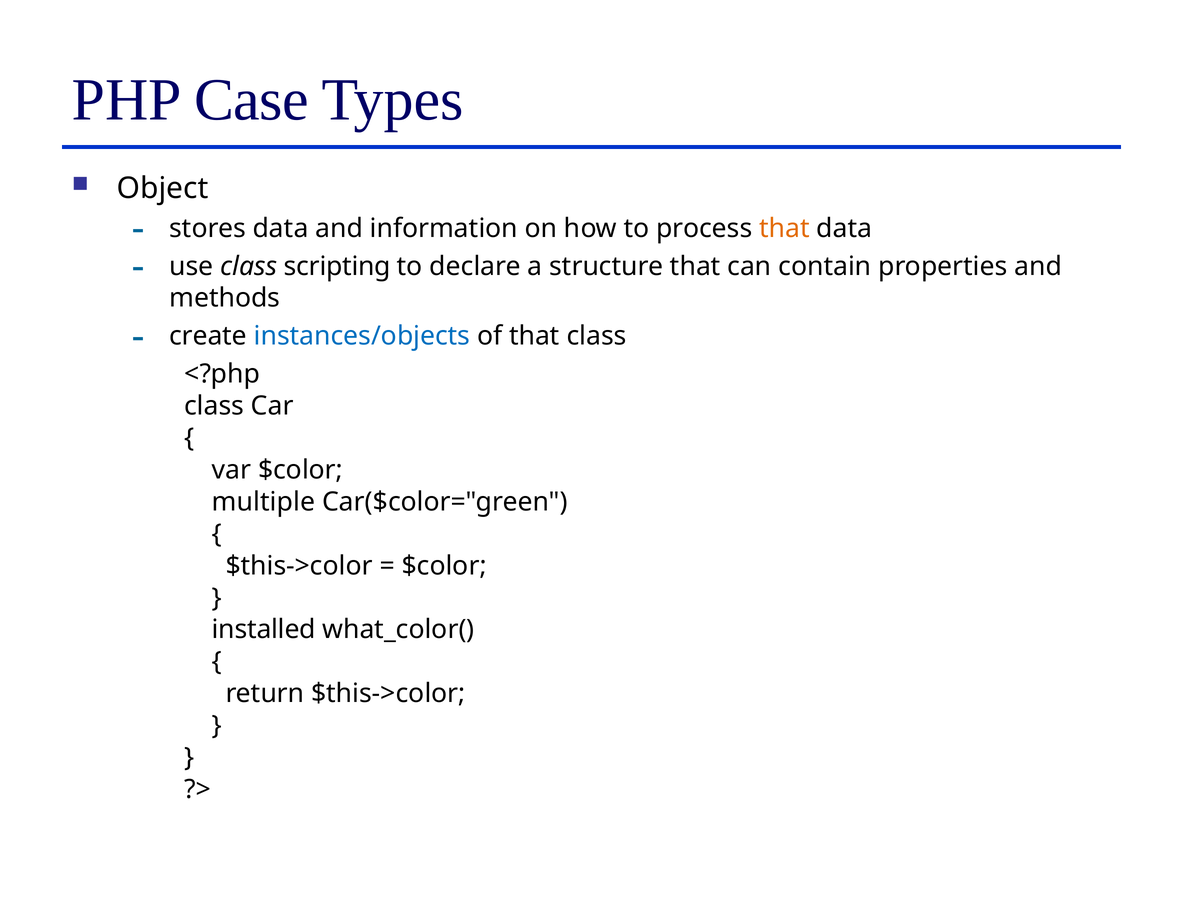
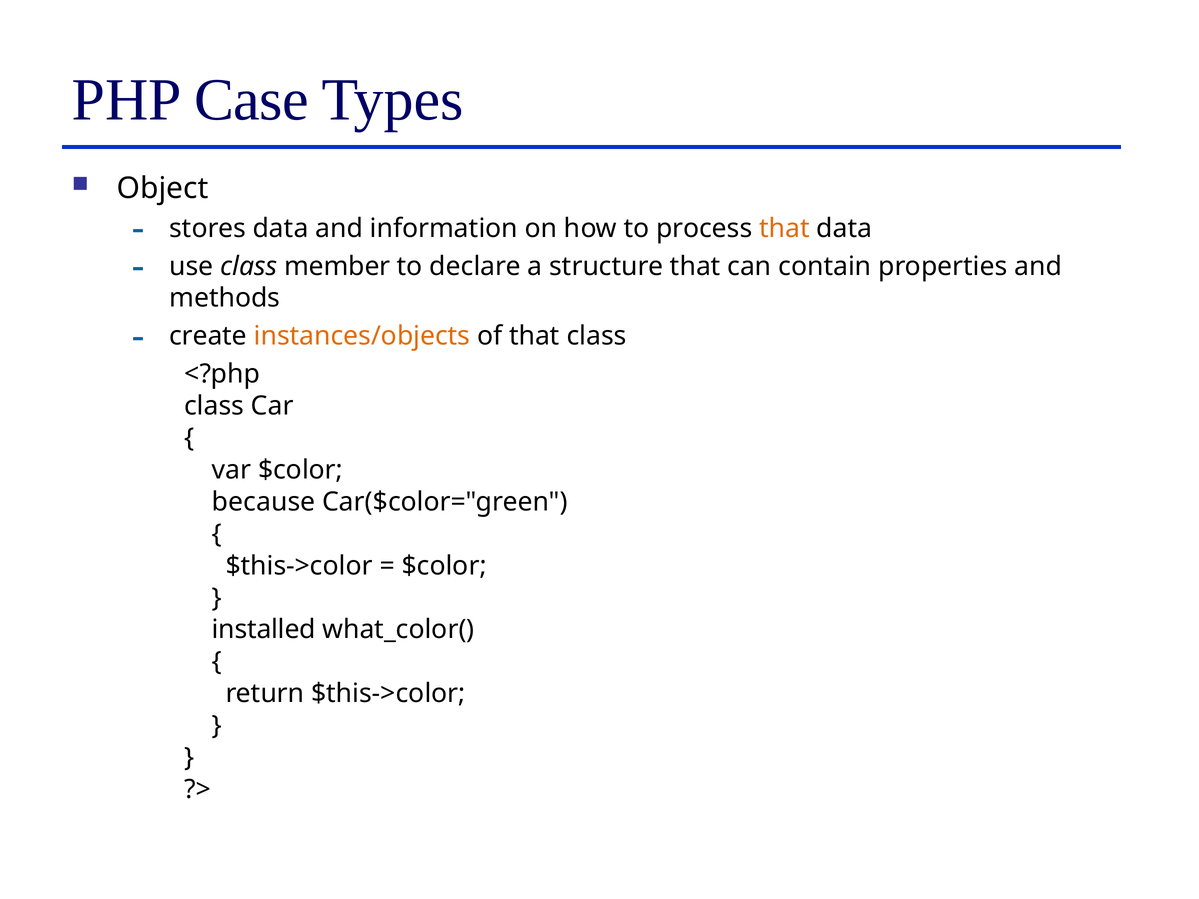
scripting: scripting -> member
instances/objects colour: blue -> orange
multiple: multiple -> because
